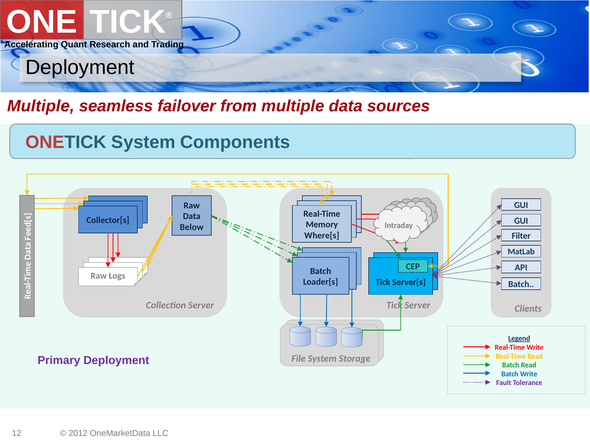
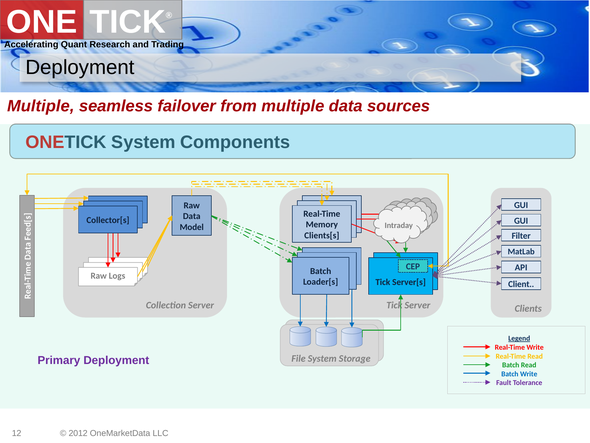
Below: Below -> Model
Where[s: Where[s -> Clients[s
Batch at (521, 284): Batch -> Client
